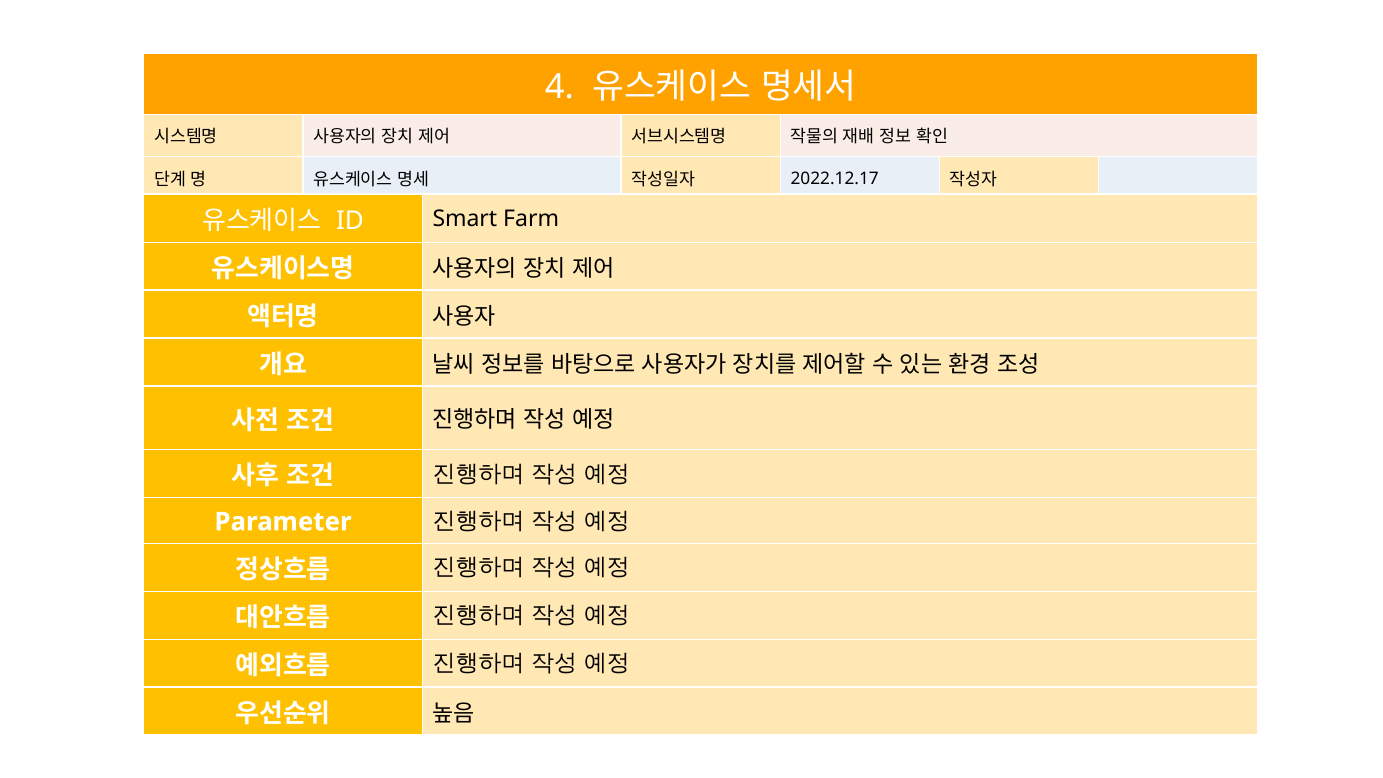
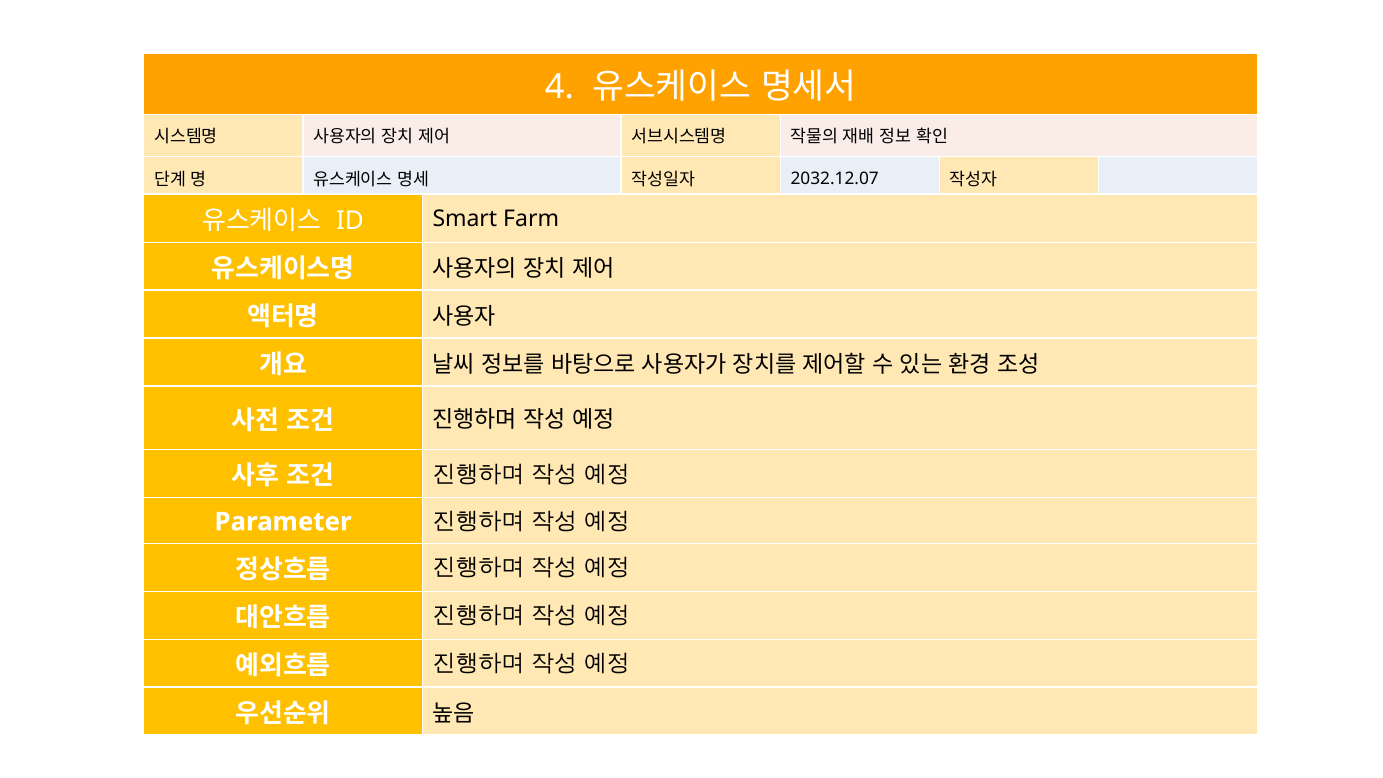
2022.12.17: 2022.12.17 -> 2032.12.07
